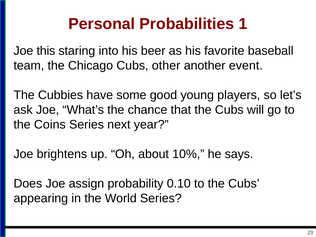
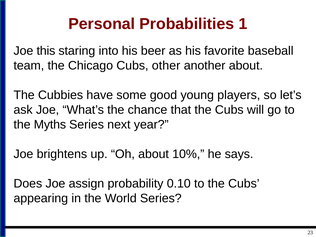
another event: event -> about
Coins: Coins -> Myths
